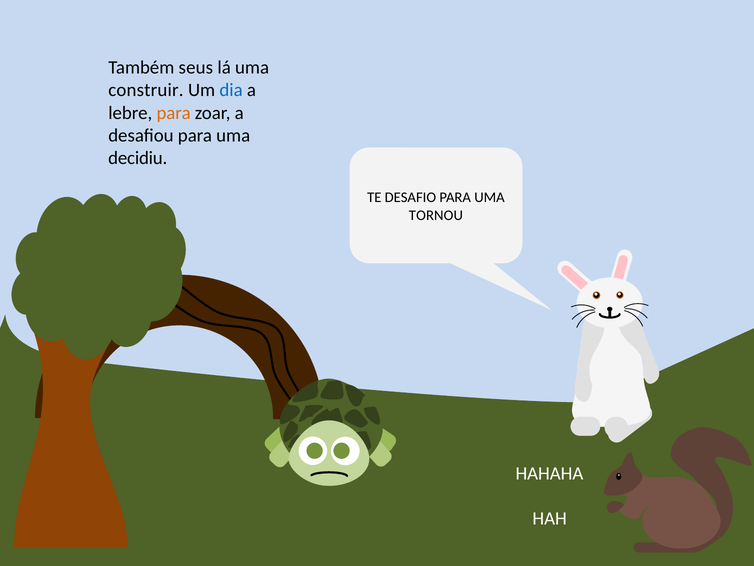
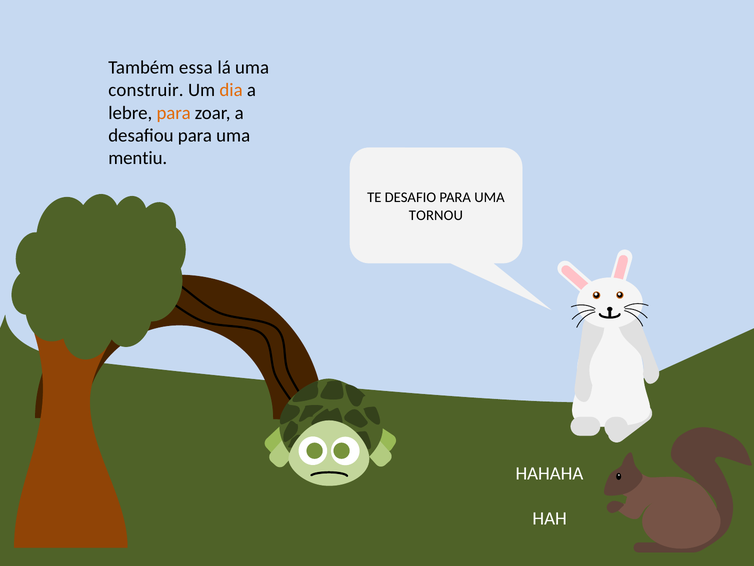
seus: seus -> essa
dia colour: blue -> orange
decidiu: decidiu -> mentiu
